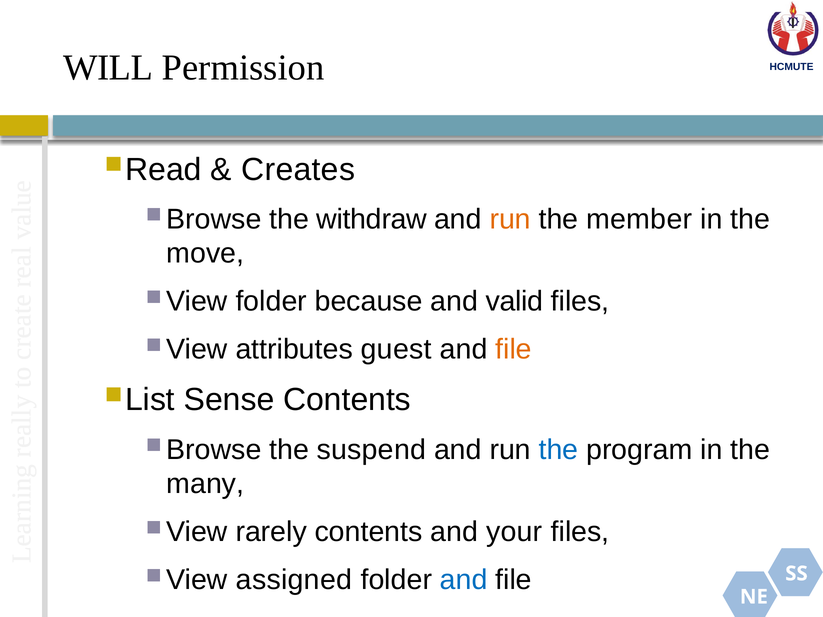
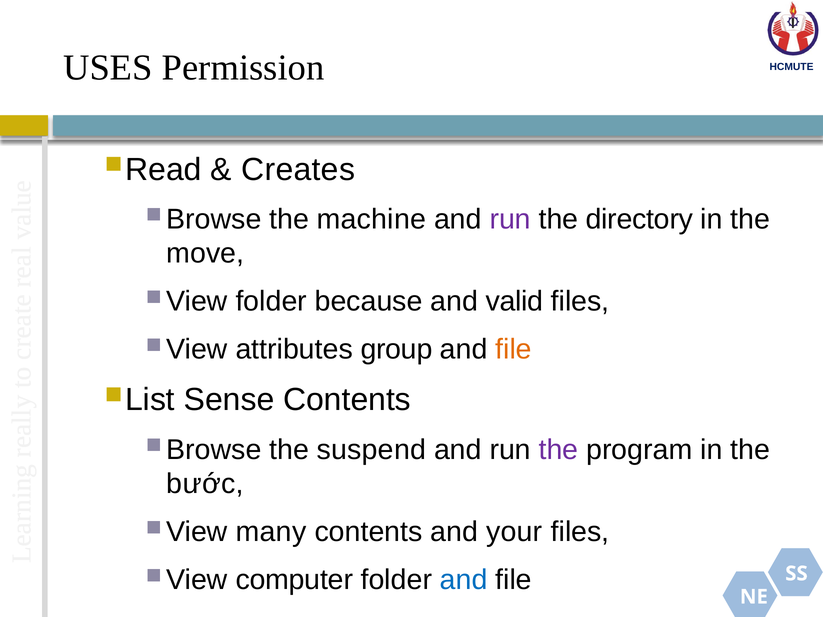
WILL: WILL -> USES
withdraw: withdraw -> machine
run at (510, 219) colour: orange -> purple
member: member -> directory
guest: guest -> group
the at (558, 450) colour: blue -> purple
many: many -> bước
rarely: rarely -> many
assigned: assigned -> computer
